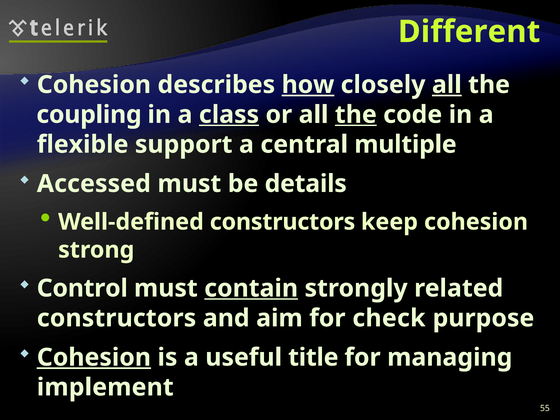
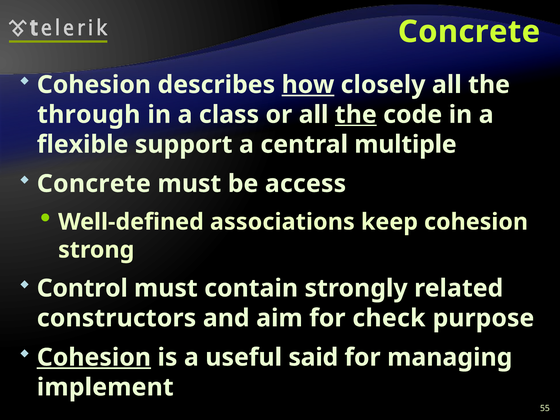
Different at (469, 32): Different -> Concrete
all at (447, 85) underline: present -> none
coupling: coupling -> through
class underline: present -> none
Accessed at (94, 184): Accessed -> Concrete
details: details -> access
Well-defined constructors: constructors -> associations
contain underline: present -> none
title: title -> said
